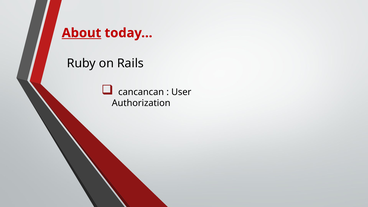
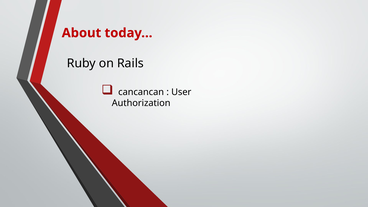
About underline: present -> none
